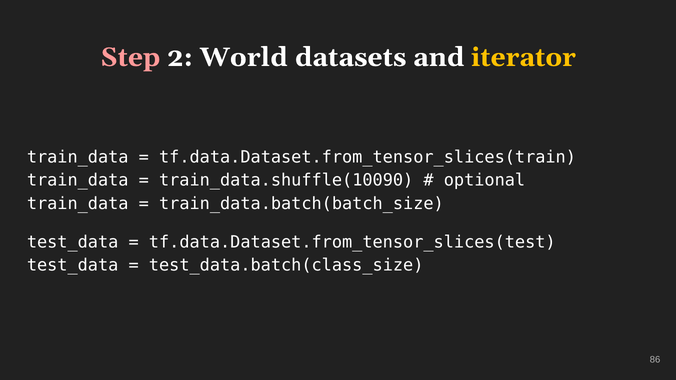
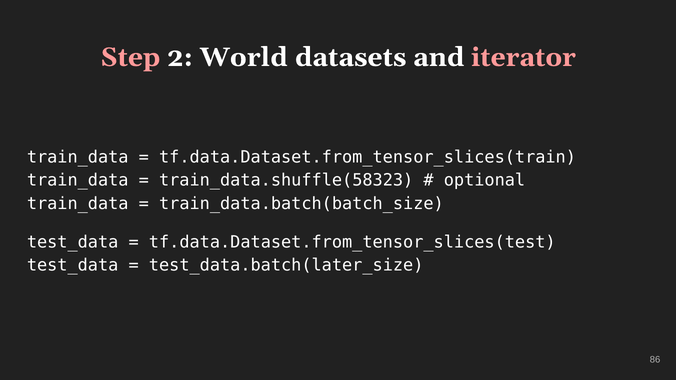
iterator colour: yellow -> pink
train_data.shuffle(10090: train_data.shuffle(10090 -> train_data.shuffle(58323
test_data.batch(class_size: test_data.batch(class_size -> test_data.batch(later_size
